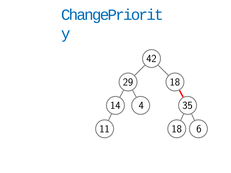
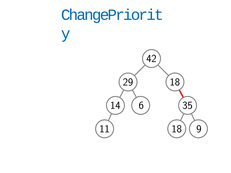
4: 4 -> 6
6: 6 -> 9
